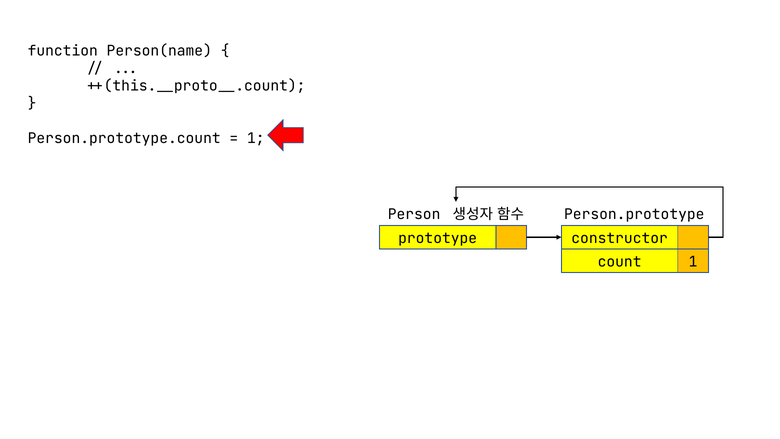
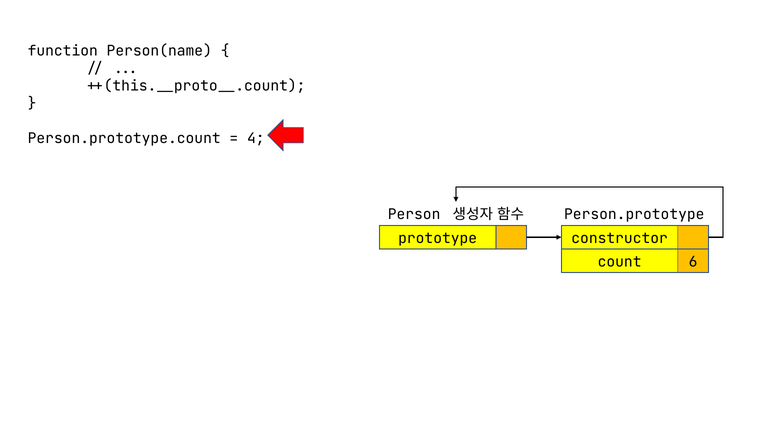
1 at (256, 138): 1 -> 4
count 1: 1 -> 6
